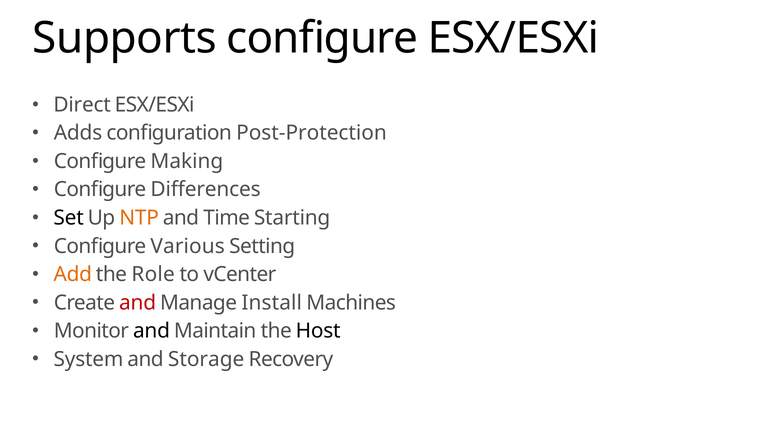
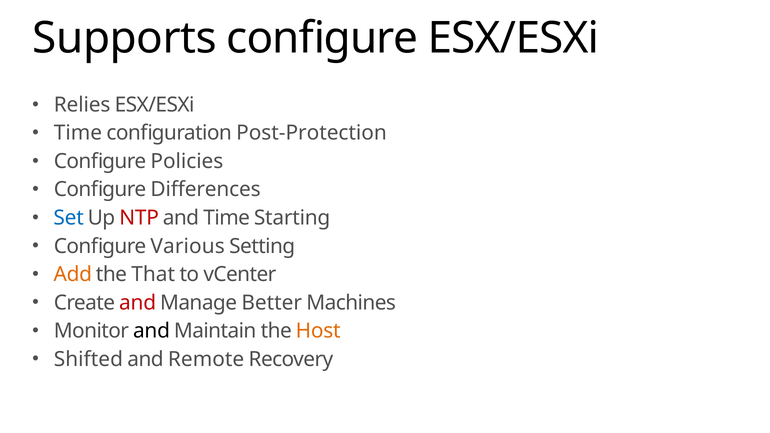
Direct: Direct -> Relies
Adds at (78, 133): Adds -> Time
Making: Making -> Policies
Set colour: black -> blue
NTP colour: orange -> red
Role: Role -> That
Install: Install -> Better
Host colour: black -> orange
System: System -> Shifted
Storage: Storage -> Remote
